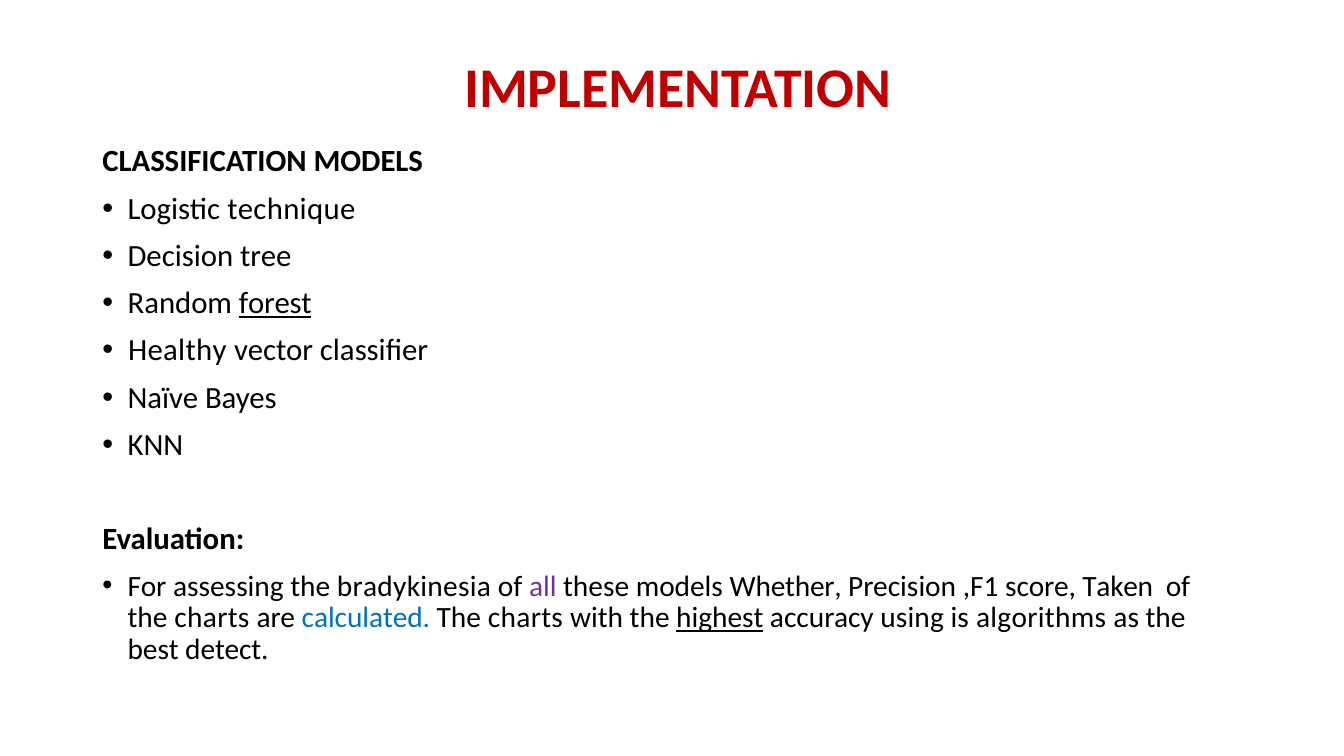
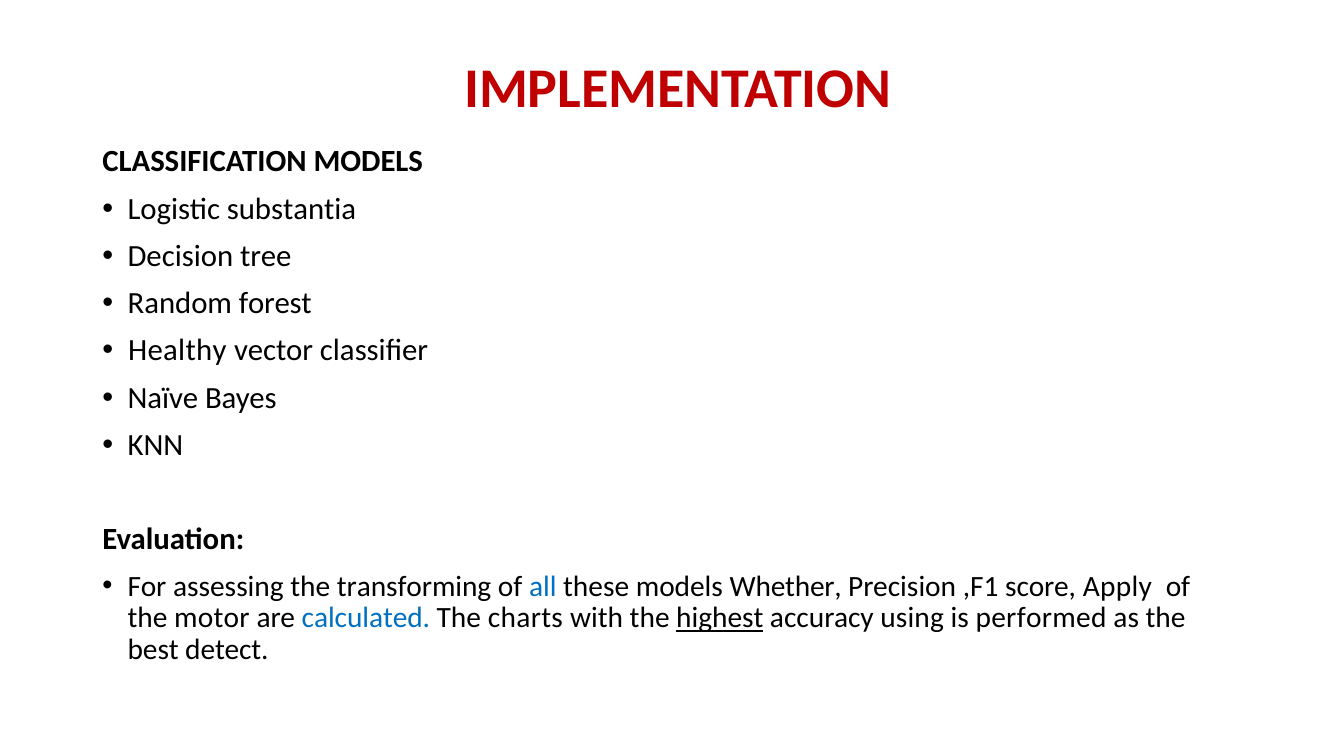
technique: technique -> substantia
forest underline: present -> none
bradykinesia: bradykinesia -> transforming
all colour: purple -> blue
Taken: Taken -> Apply
charts at (212, 618): charts -> motor
algorithms: algorithms -> performed
